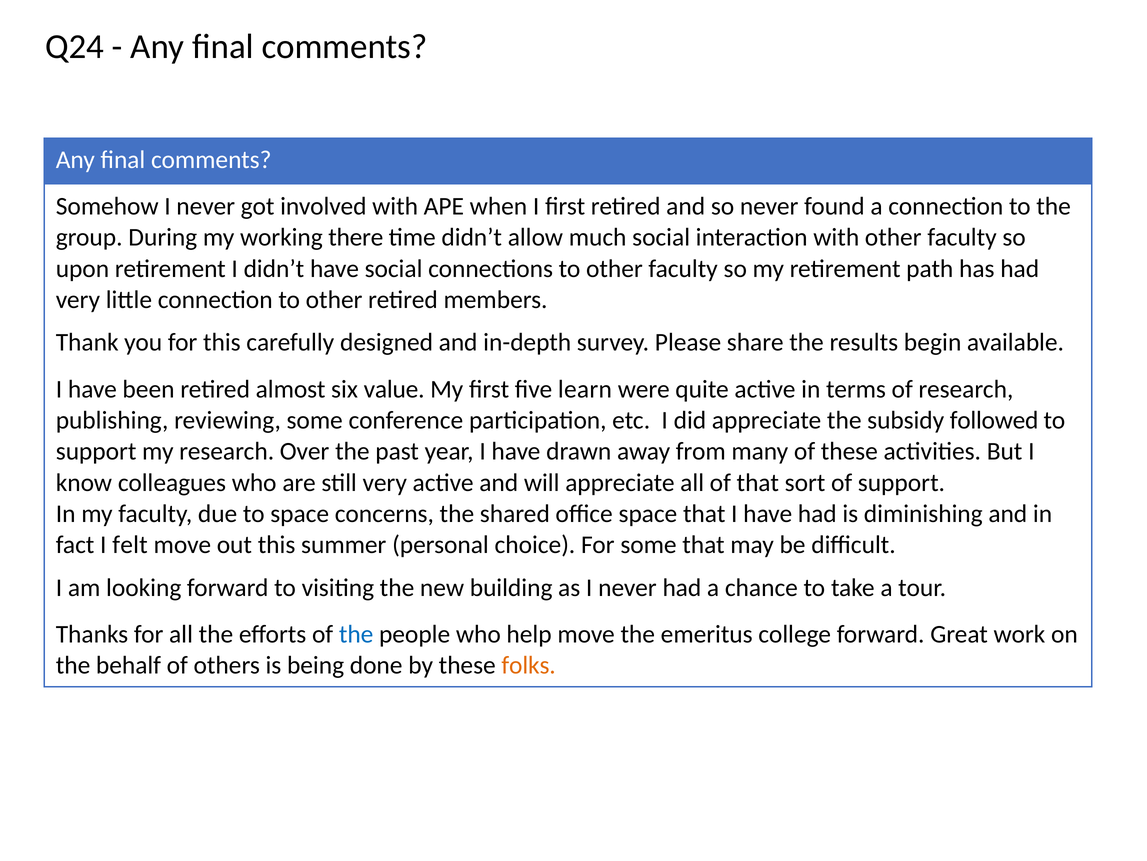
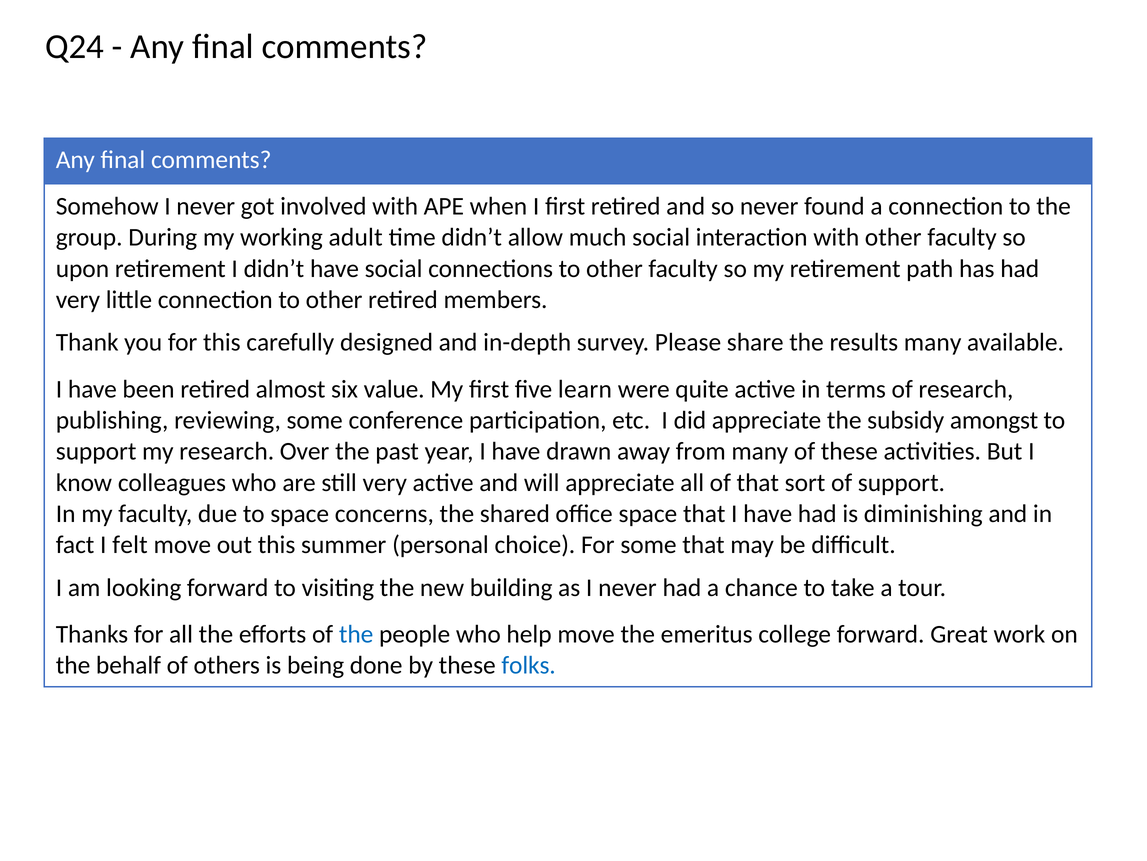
there: there -> adult
results begin: begin -> many
followed: followed -> amongst
folks colour: orange -> blue
